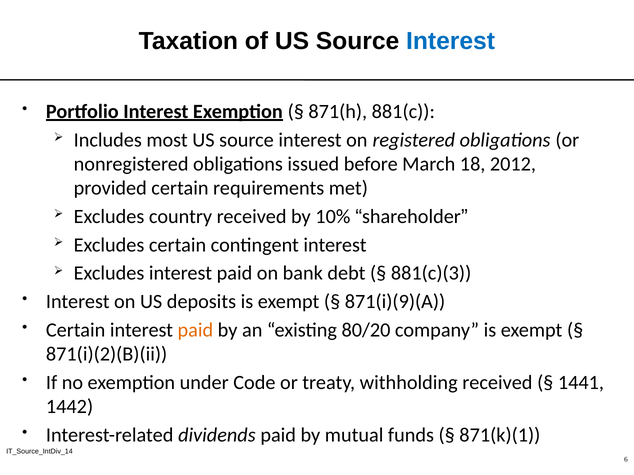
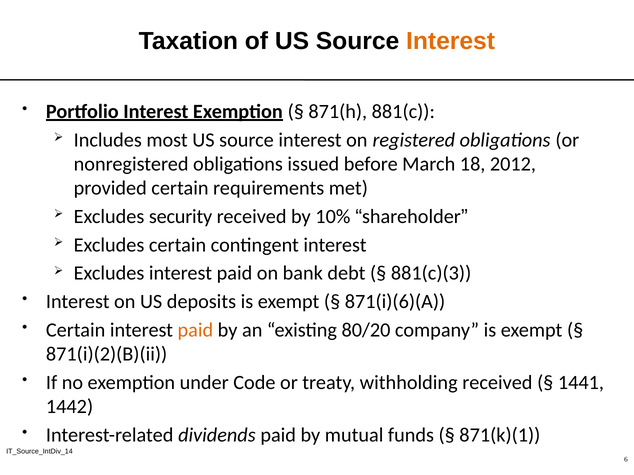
Interest at (451, 41) colour: blue -> orange
country: country -> security
871(i)(9)(A: 871(i)(9)(A -> 871(i)(6)(A
